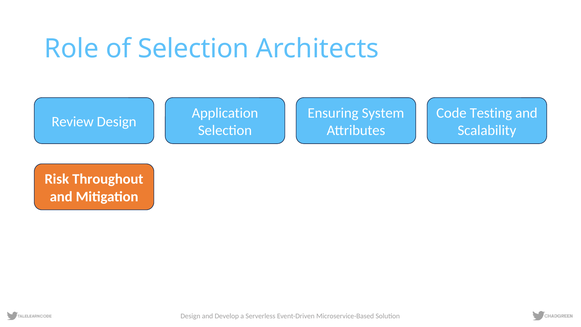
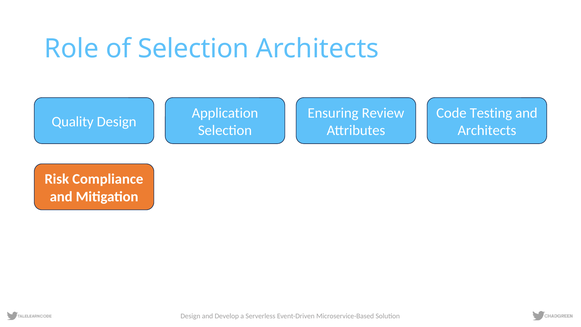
System: System -> Review
Review: Review -> Quality
Scalability at (487, 130): Scalability -> Architects
Throughout: Throughout -> Compliance
